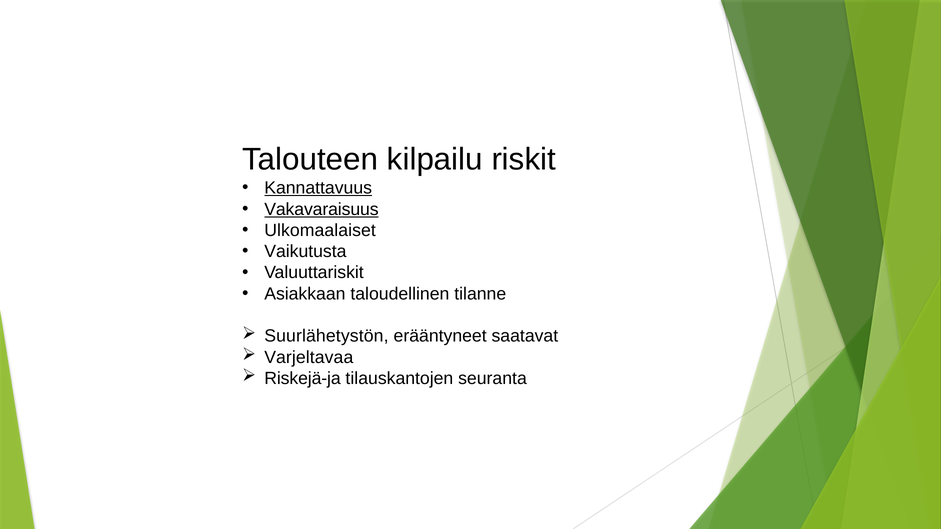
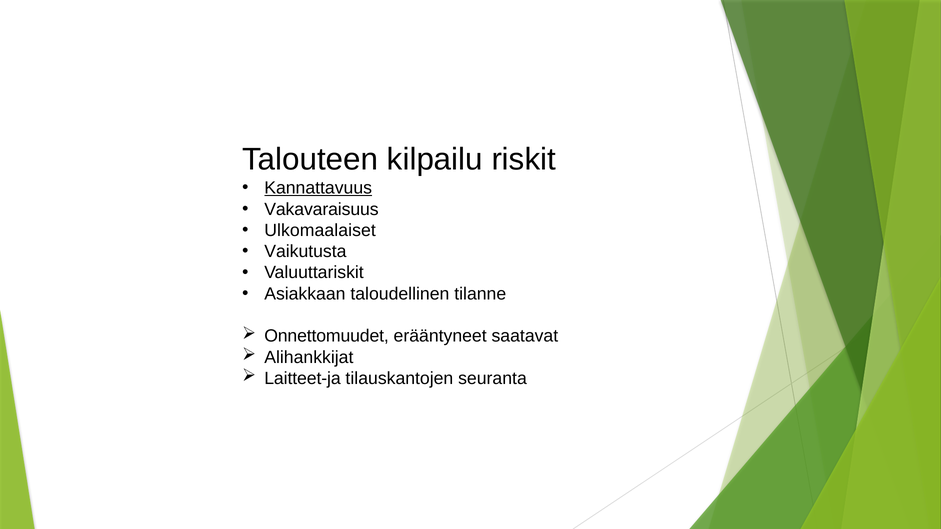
Vakavaraisuus underline: present -> none
Suurlähetystön: Suurlähetystön -> Onnettomuudet
Varjeltavaa: Varjeltavaa -> Alihankkijat
Riskejä-ja: Riskejä-ja -> Laitteet-ja
